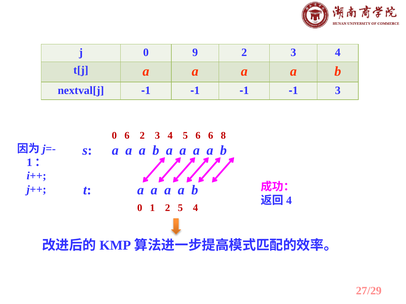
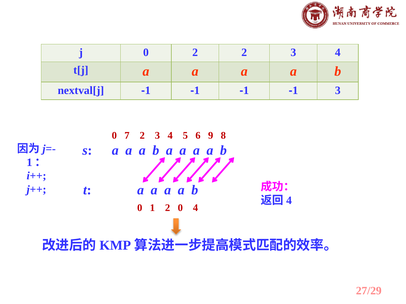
0 9: 9 -> 2
0 6: 6 -> 7
6 6: 6 -> 9
2 5: 5 -> 0
